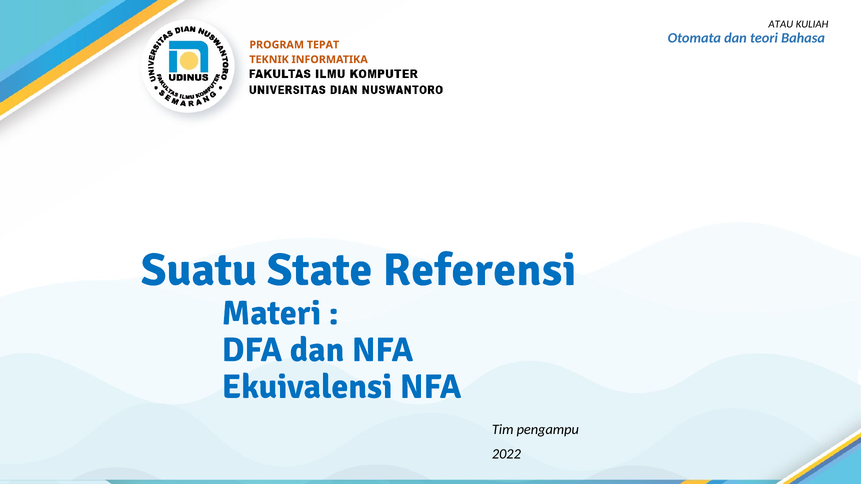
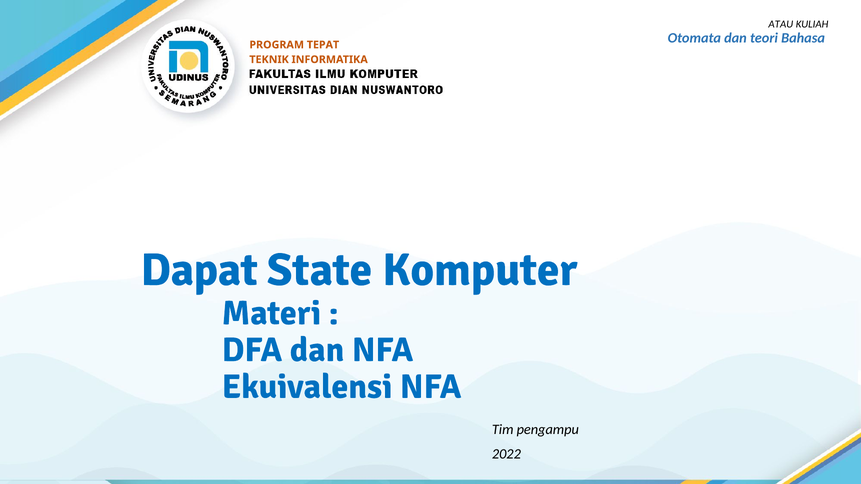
Suatu: Suatu -> Dapat
Referensi: Referensi -> Komputer
